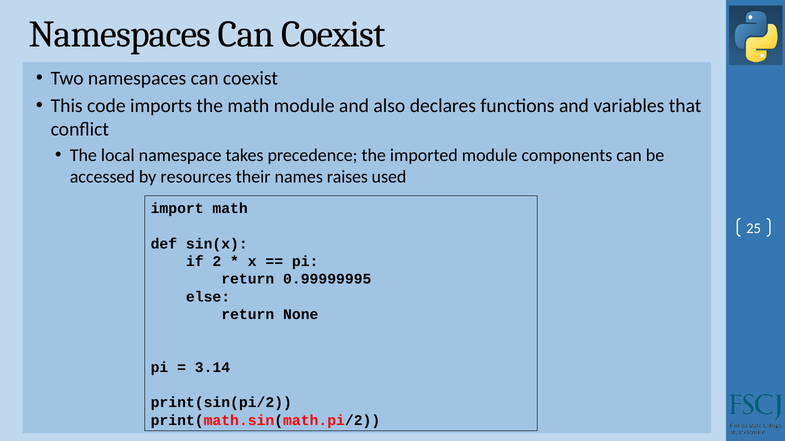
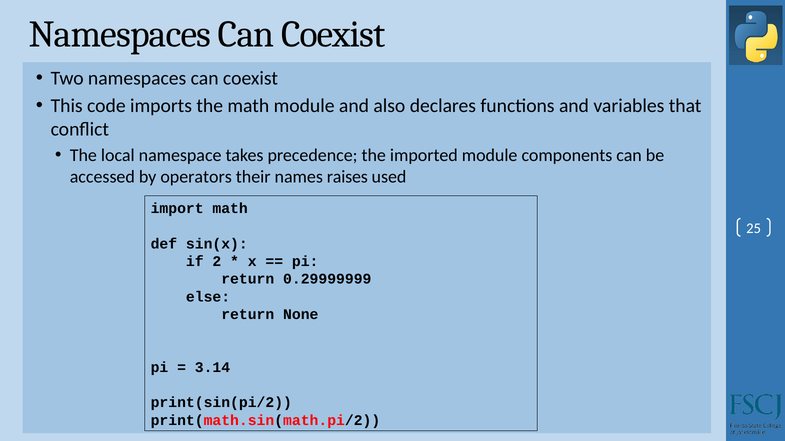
resources: resources -> operators
0.99999995: 0.99999995 -> 0.29999999
